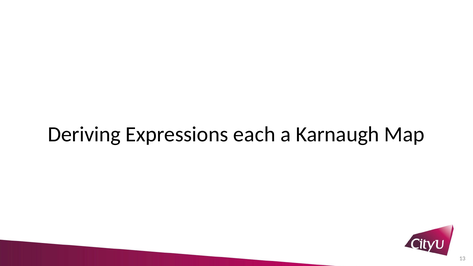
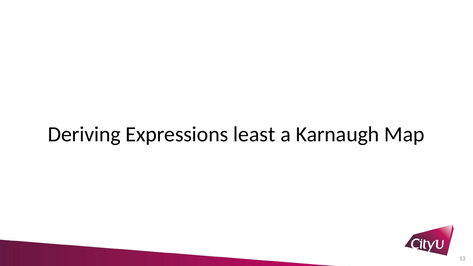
each: each -> least
